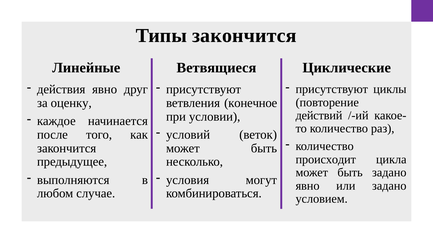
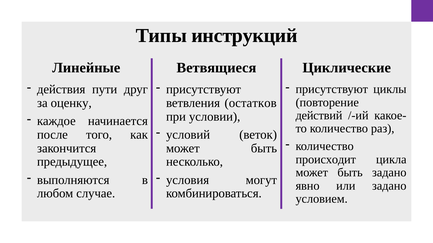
Типы закончится: закончится -> инструкций
действия явно: явно -> пути
конечное: конечное -> остатков
